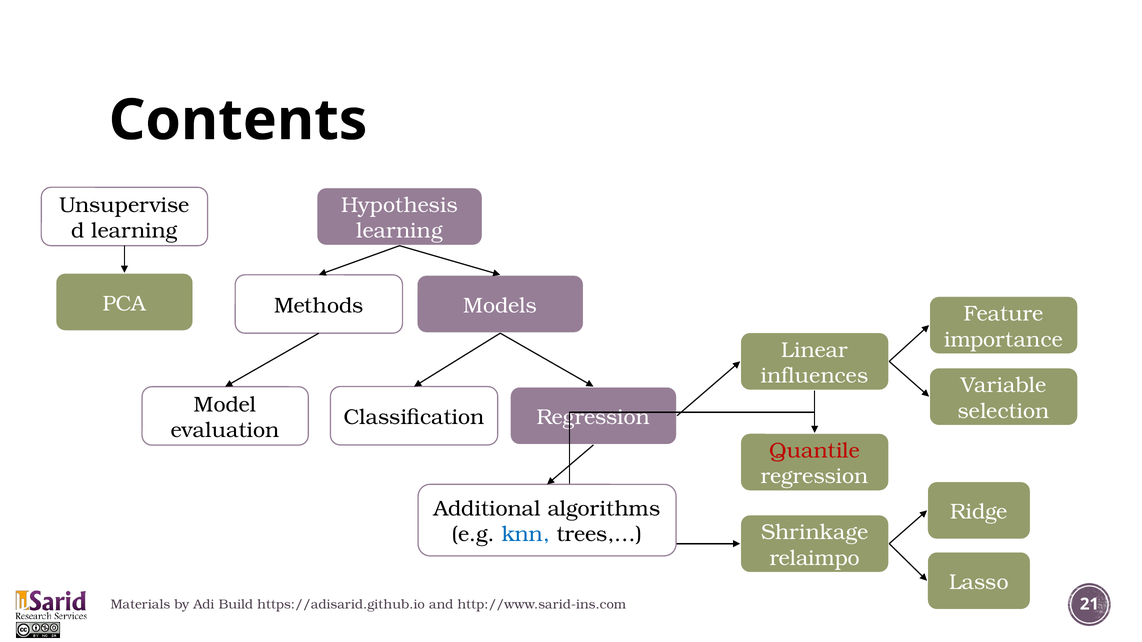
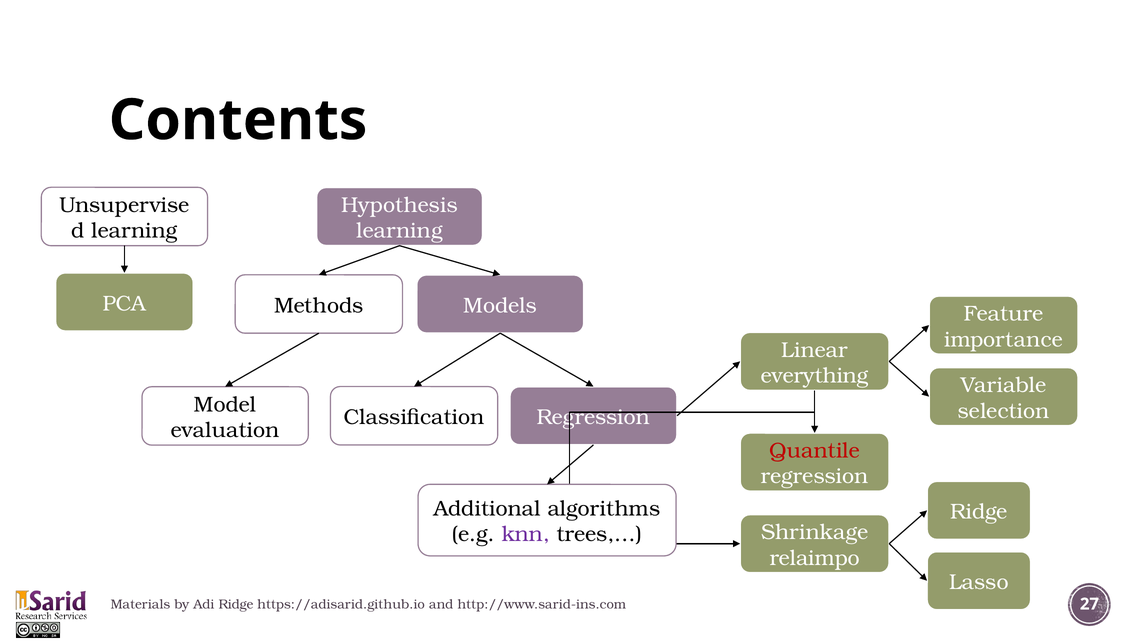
influences: influences -> everything
knn colour: blue -> purple
Adi Build: Build -> Ridge
21: 21 -> 27
